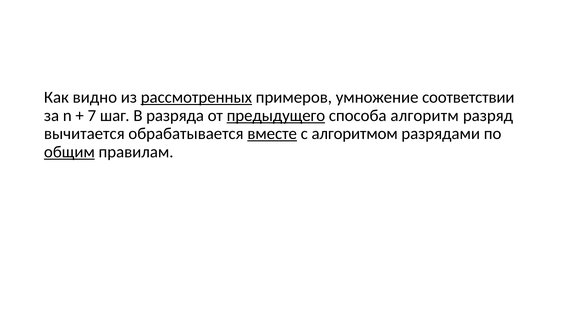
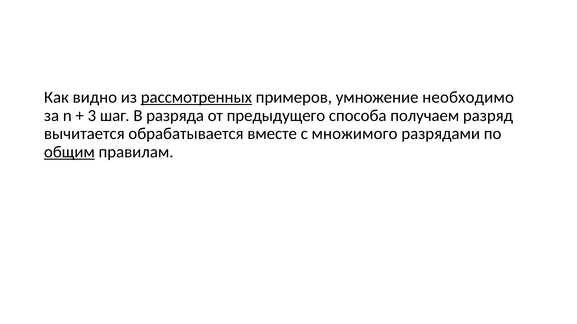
соответствии: соответствии -> необходимо
7: 7 -> 3
предыдущего underline: present -> none
алгоритм: алгоритм -> получаем
вместе underline: present -> none
алгоритмом: алгоритмом -> множимого
